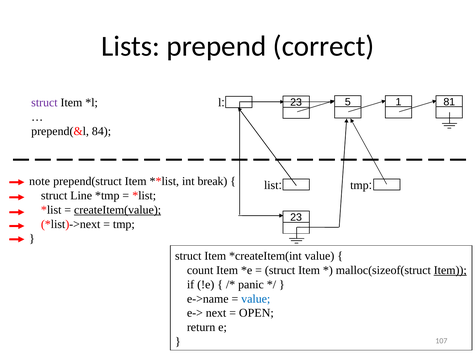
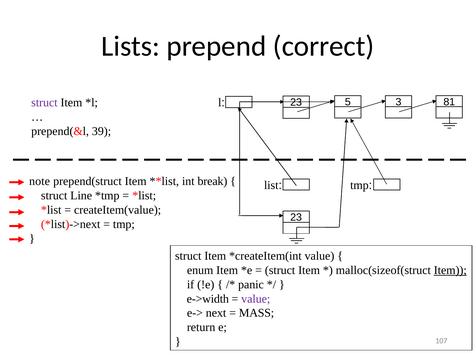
1: 1 -> 3
84: 84 -> 39
createItem(value underline: present -> none
count: count -> enum
e->name: e->name -> e->width
value at (256, 299) colour: blue -> purple
OPEN: OPEN -> MASS
